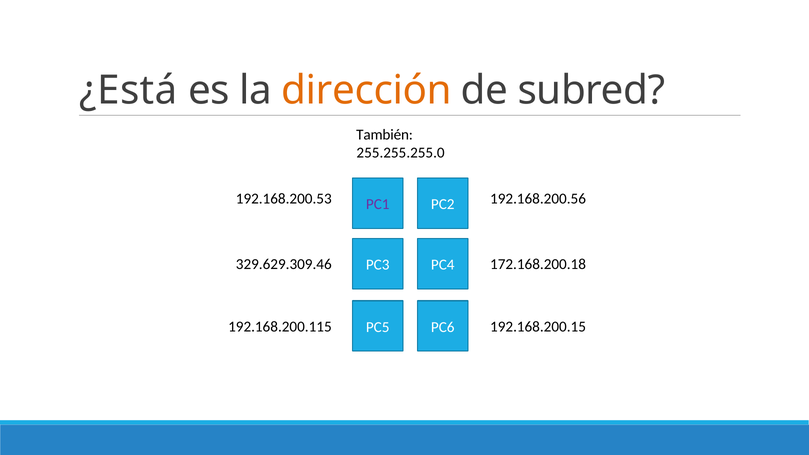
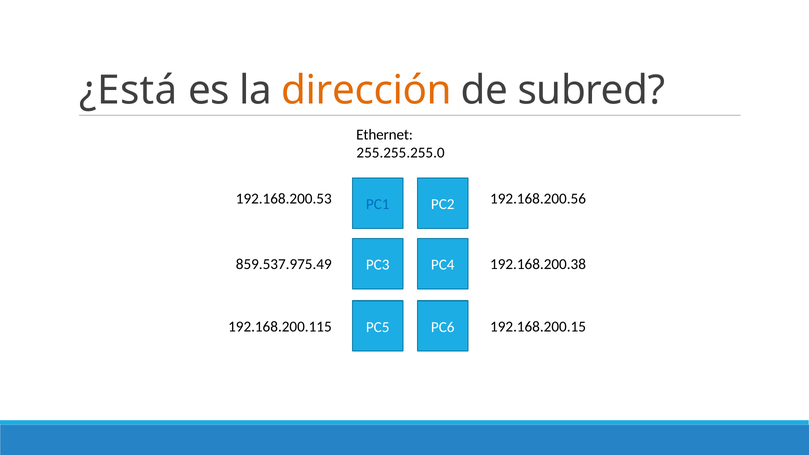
También: También -> Ethernet
PC1 colour: purple -> blue
329.629.309.46: 329.629.309.46 -> 859.537.975.49
172.168.200.18: 172.168.200.18 -> 192.168.200.38
